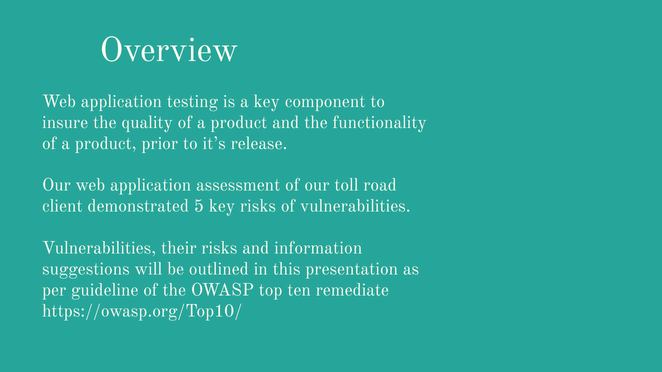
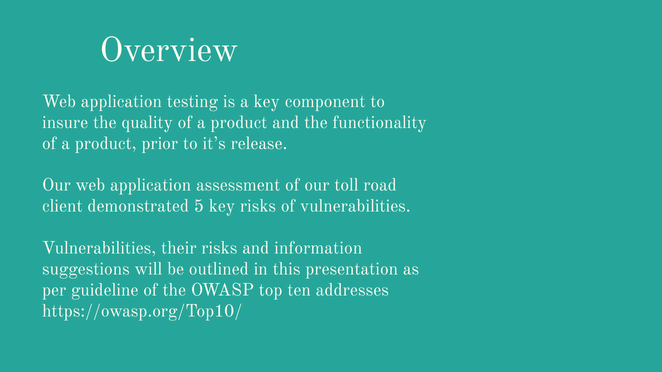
remediate: remediate -> addresses
